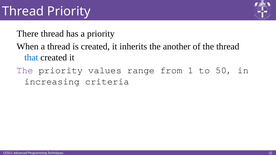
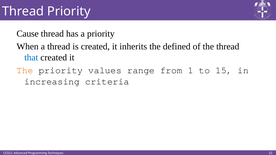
There: There -> Cause
another: another -> defined
The at (25, 70) colour: purple -> orange
50: 50 -> 15
